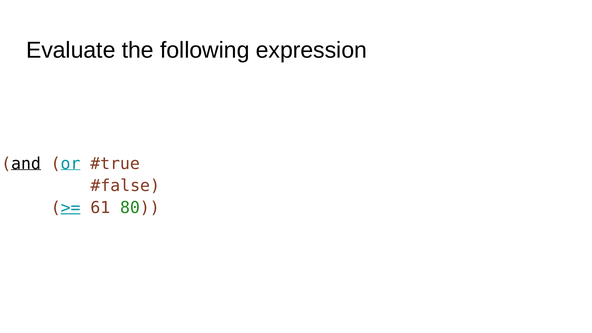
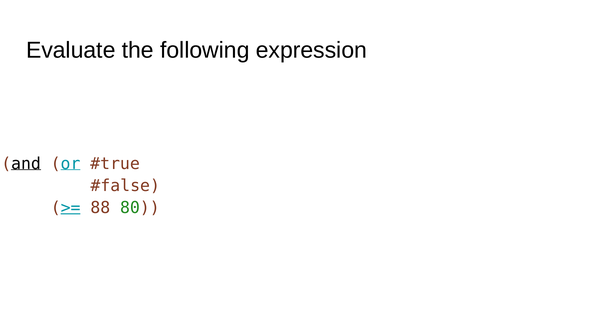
61: 61 -> 88
